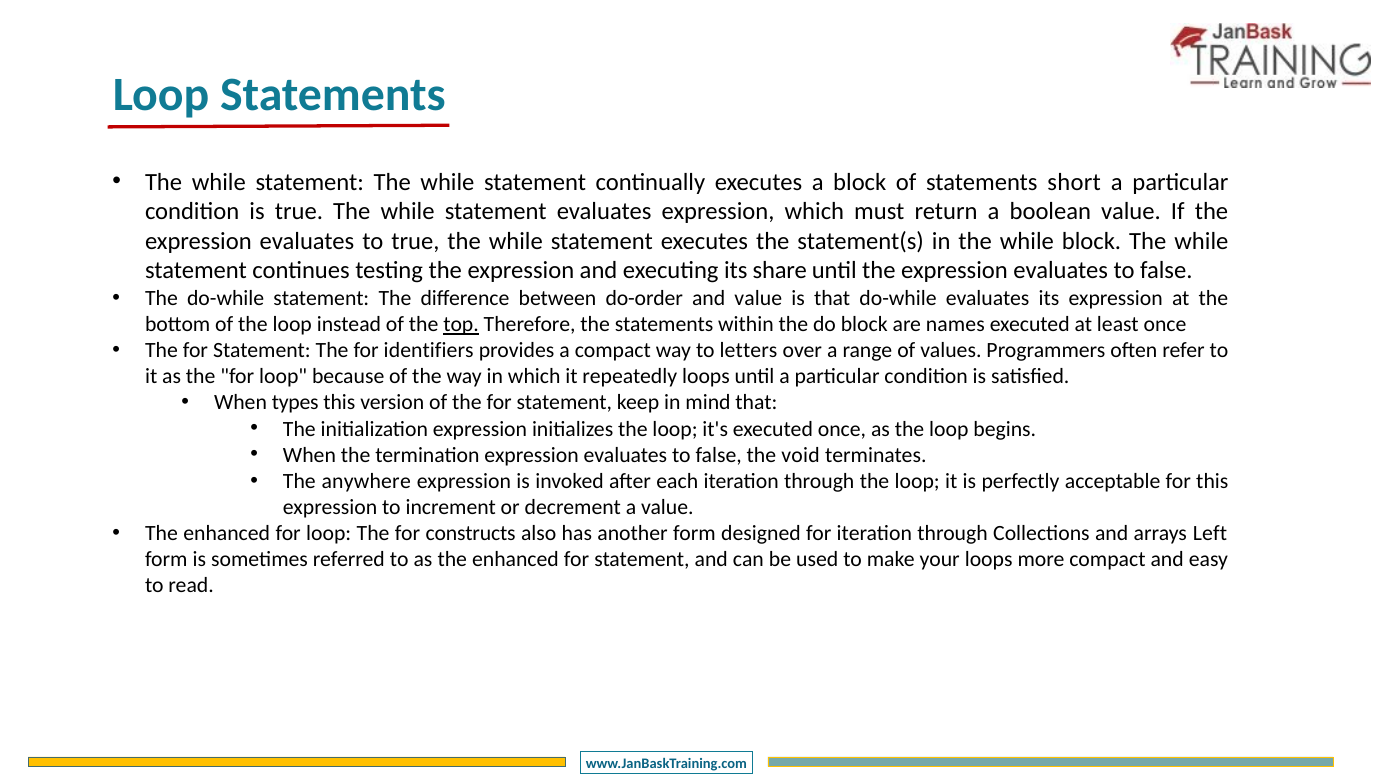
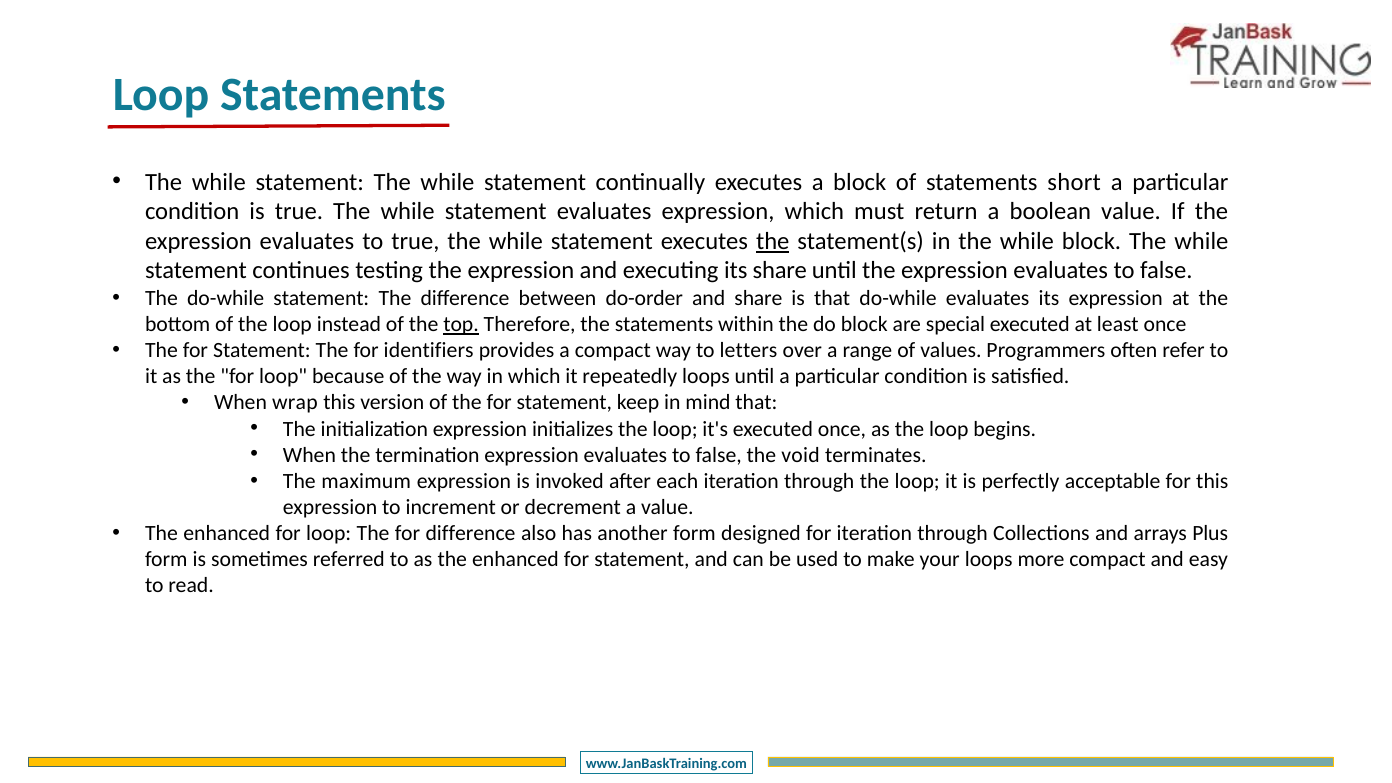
the at (773, 241) underline: none -> present
and value: value -> share
names: names -> special
types: types -> wrap
anywhere: anywhere -> maximum
for constructs: constructs -> difference
Left: Left -> Plus
